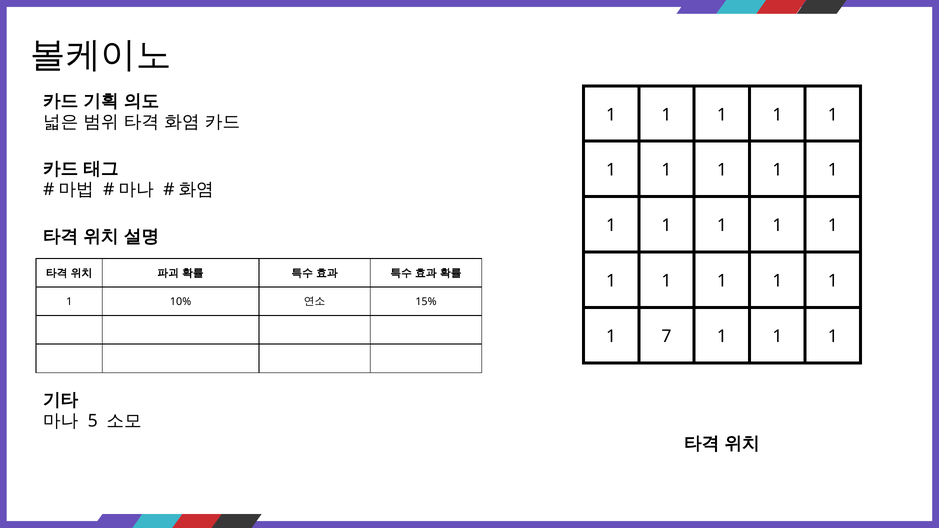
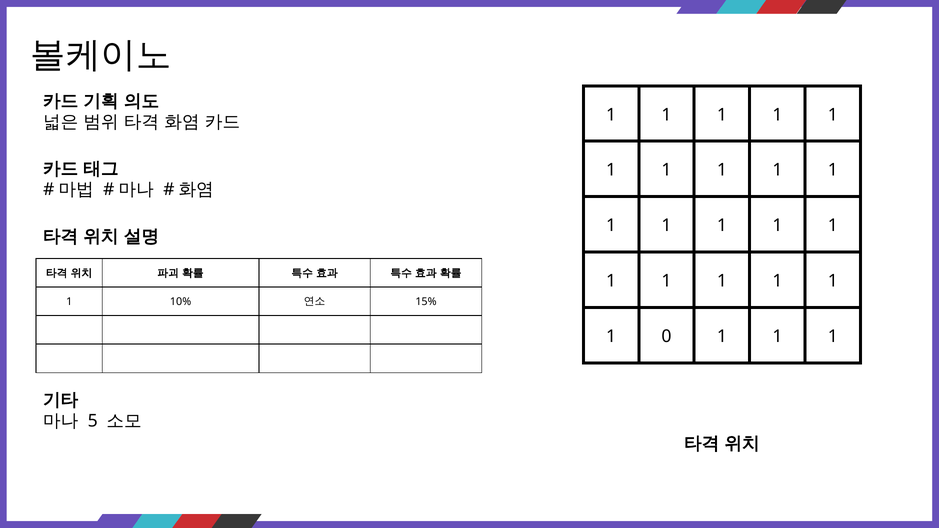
7: 7 -> 0
